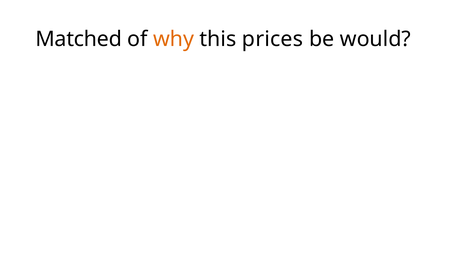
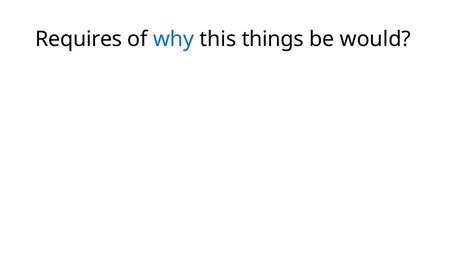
Matched: Matched -> Requires
why colour: orange -> blue
prices: prices -> things
